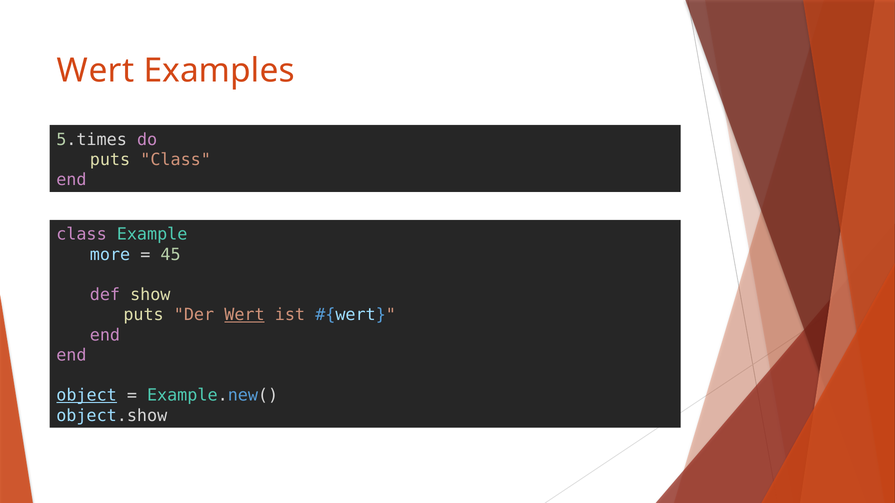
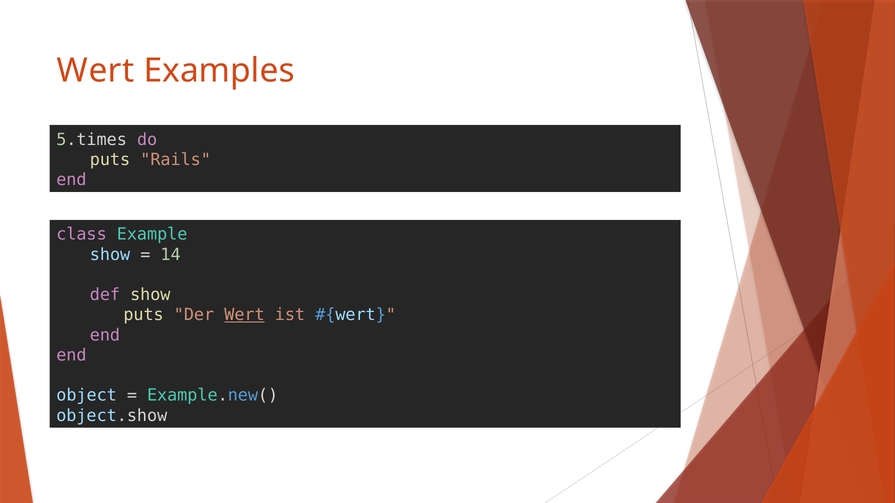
puts Class: Class -> Rails
more at (110, 255): more -> show
45: 45 -> 14
object underline: present -> none
